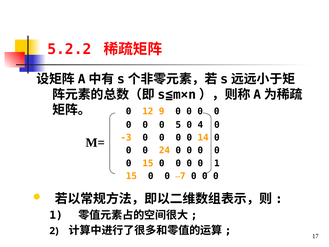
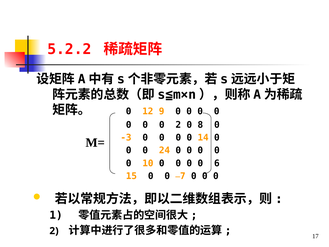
0 5: 5 -> 2
4: 4 -> 8
0 15: 15 -> 10
0 1: 1 -> 6
